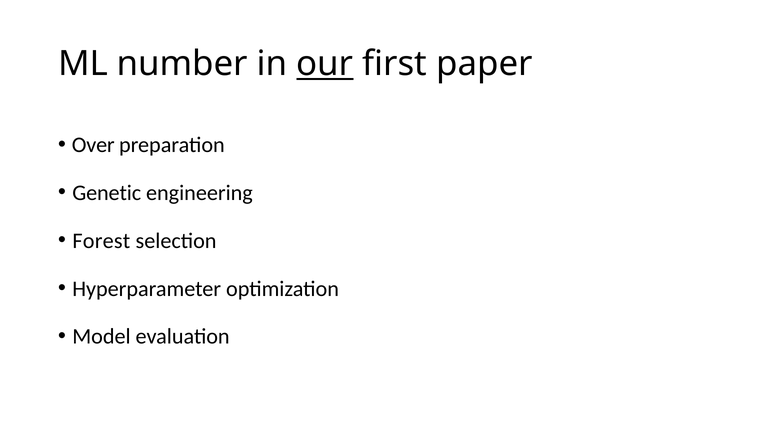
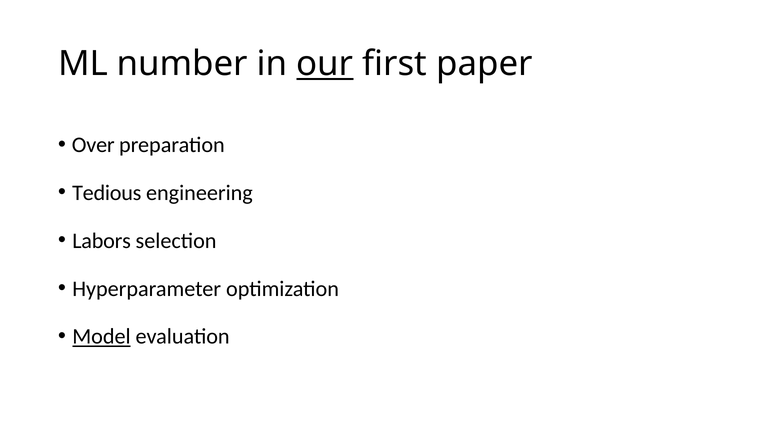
Genetic: Genetic -> Tedious
Forest: Forest -> Labors
Model underline: none -> present
